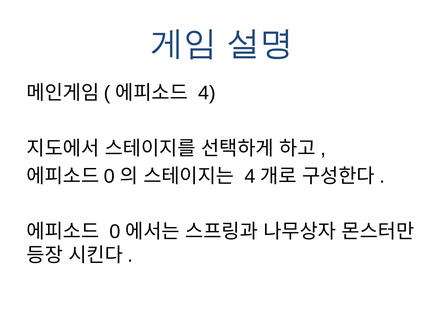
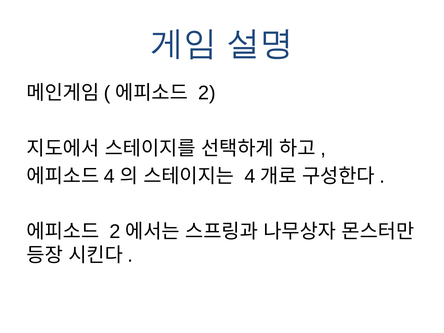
4 at (207, 93): 4 -> 2
0 at (109, 176): 0 -> 4
0 at (115, 232): 0 -> 2
